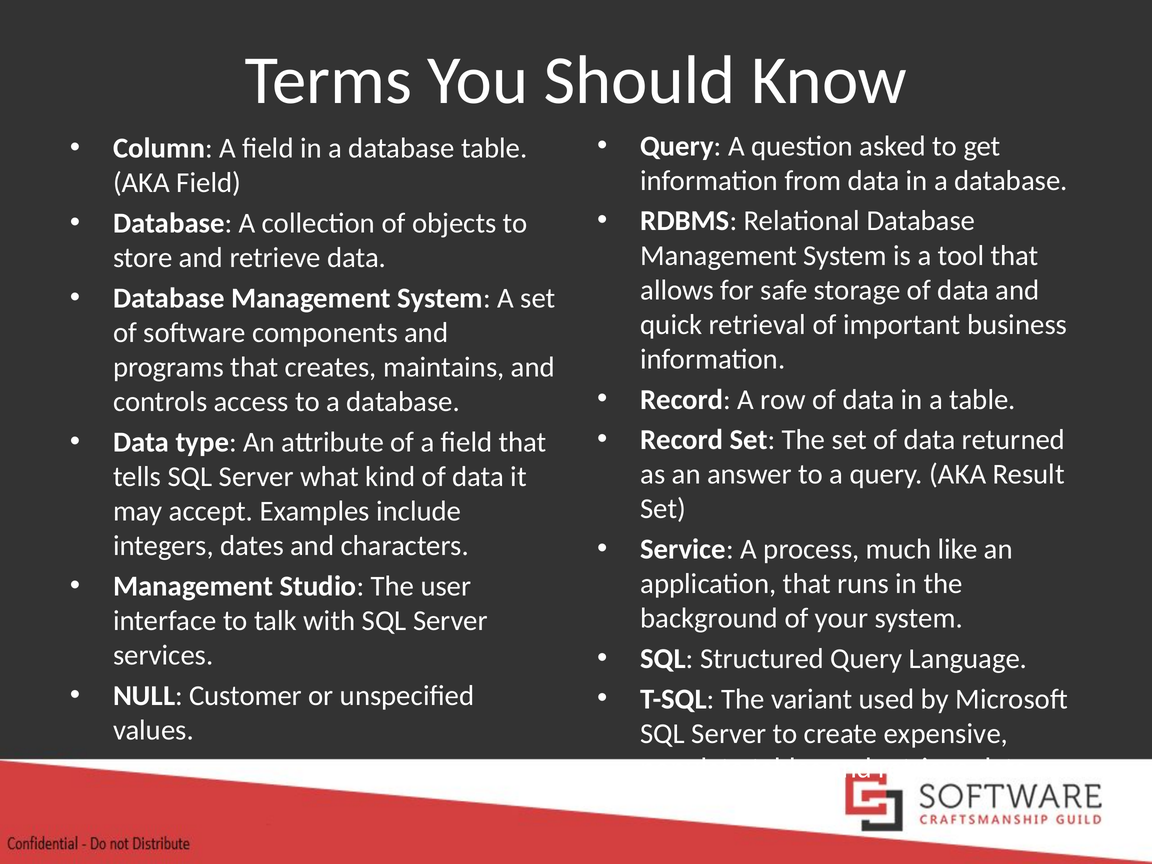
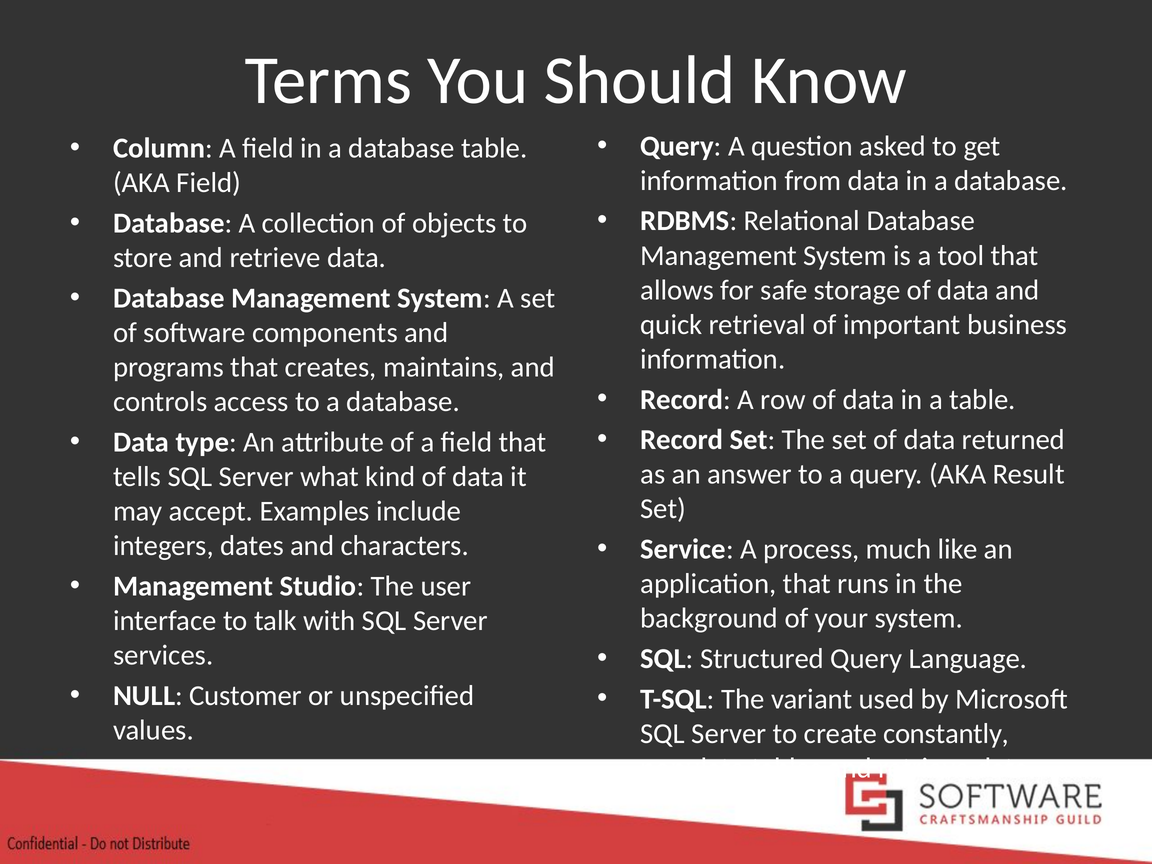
expensive: expensive -> constantly
